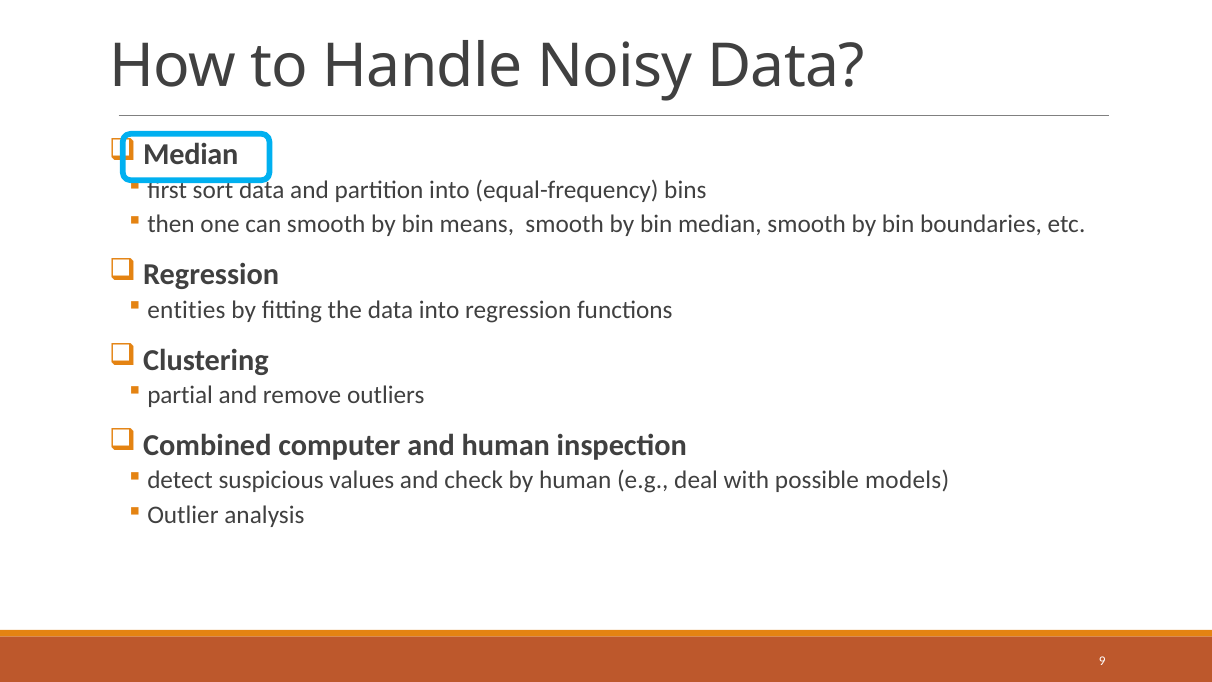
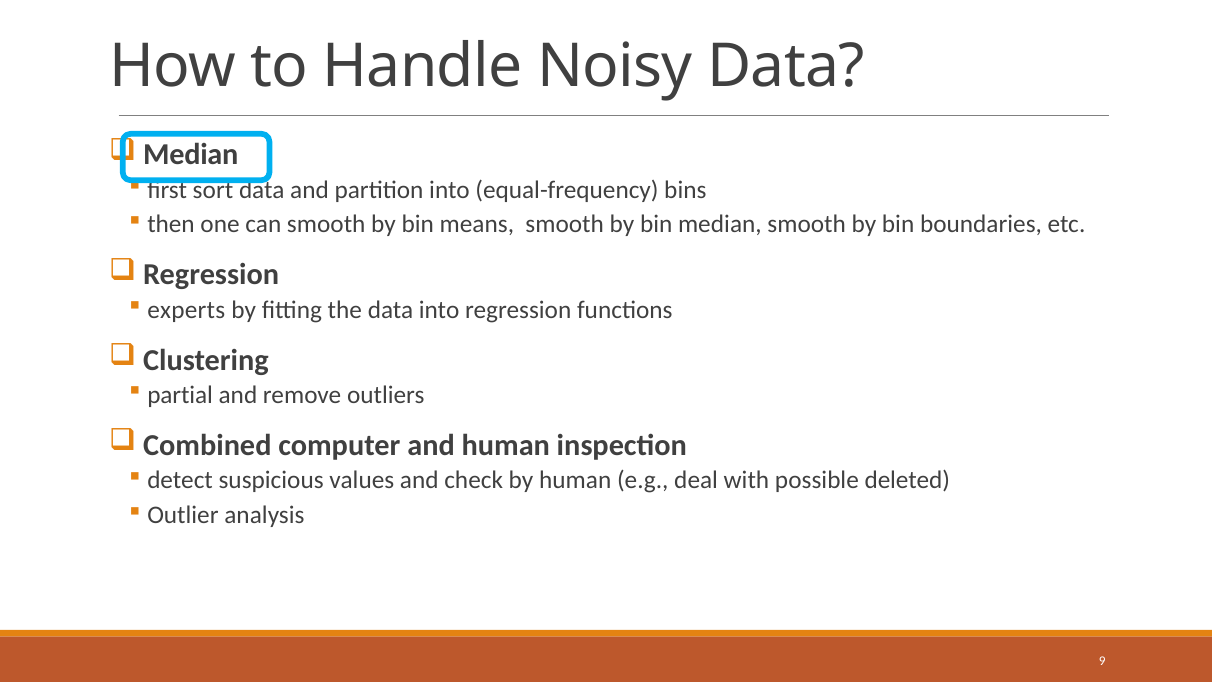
entities: entities -> experts
models: models -> deleted
